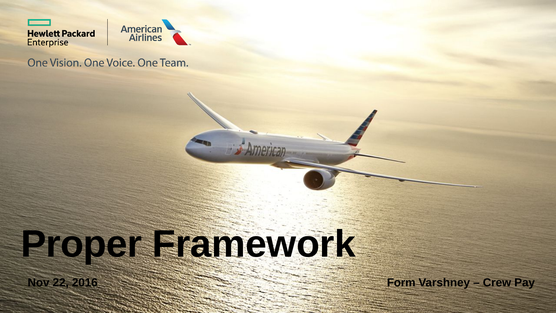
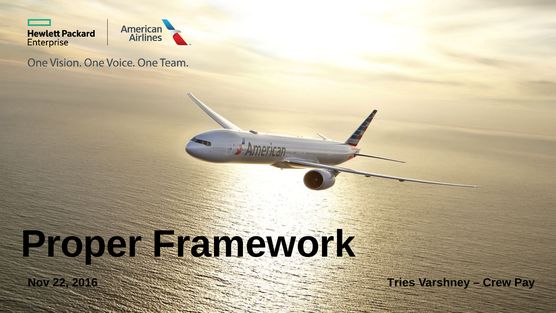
Form: Form -> Tries
